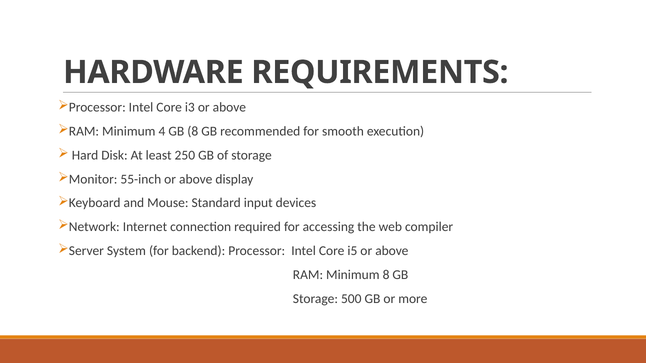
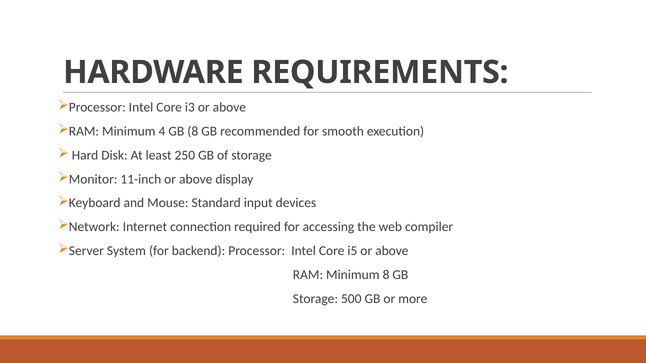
55-inch: 55-inch -> 11-inch
